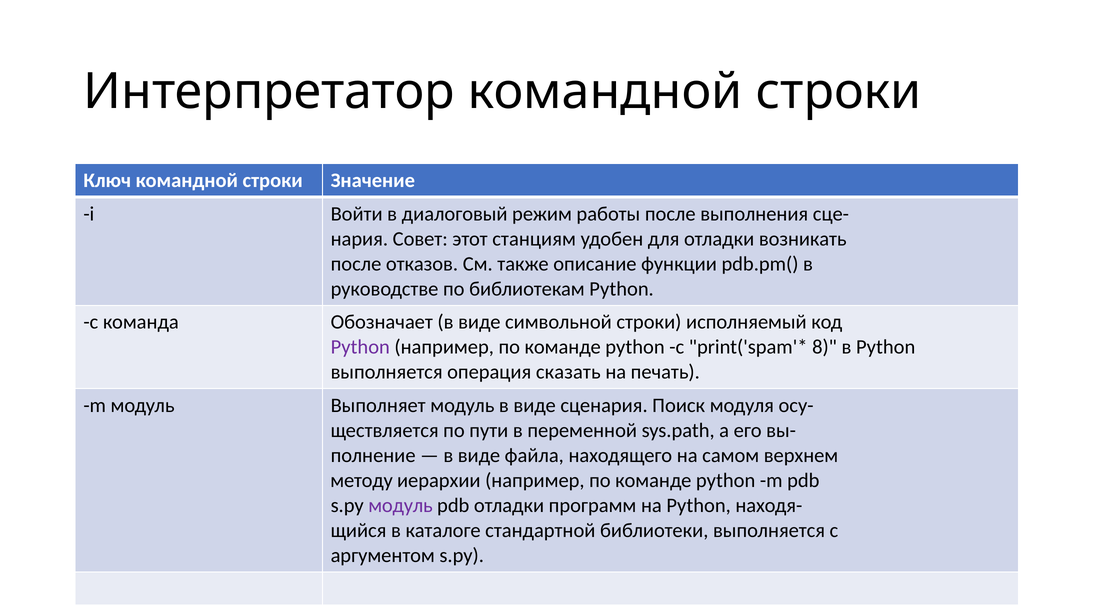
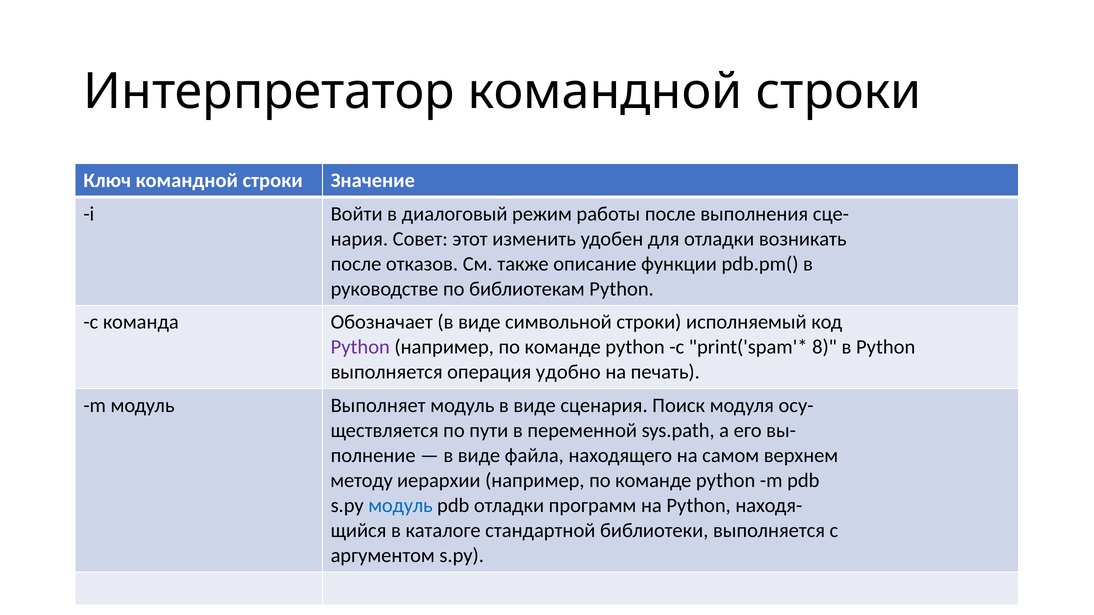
станциям: станциям -> изменить
сказать: сказать -> удобно
модуль at (400, 506) colour: purple -> blue
